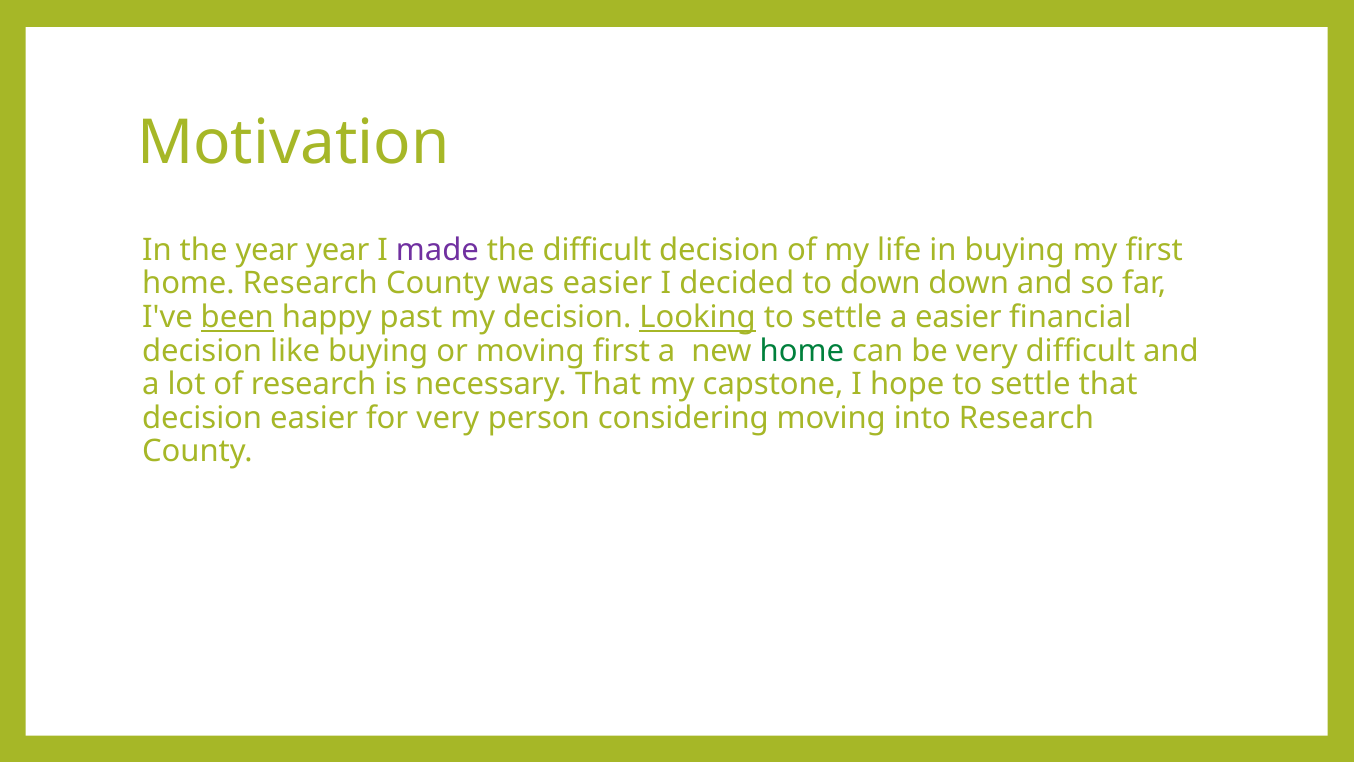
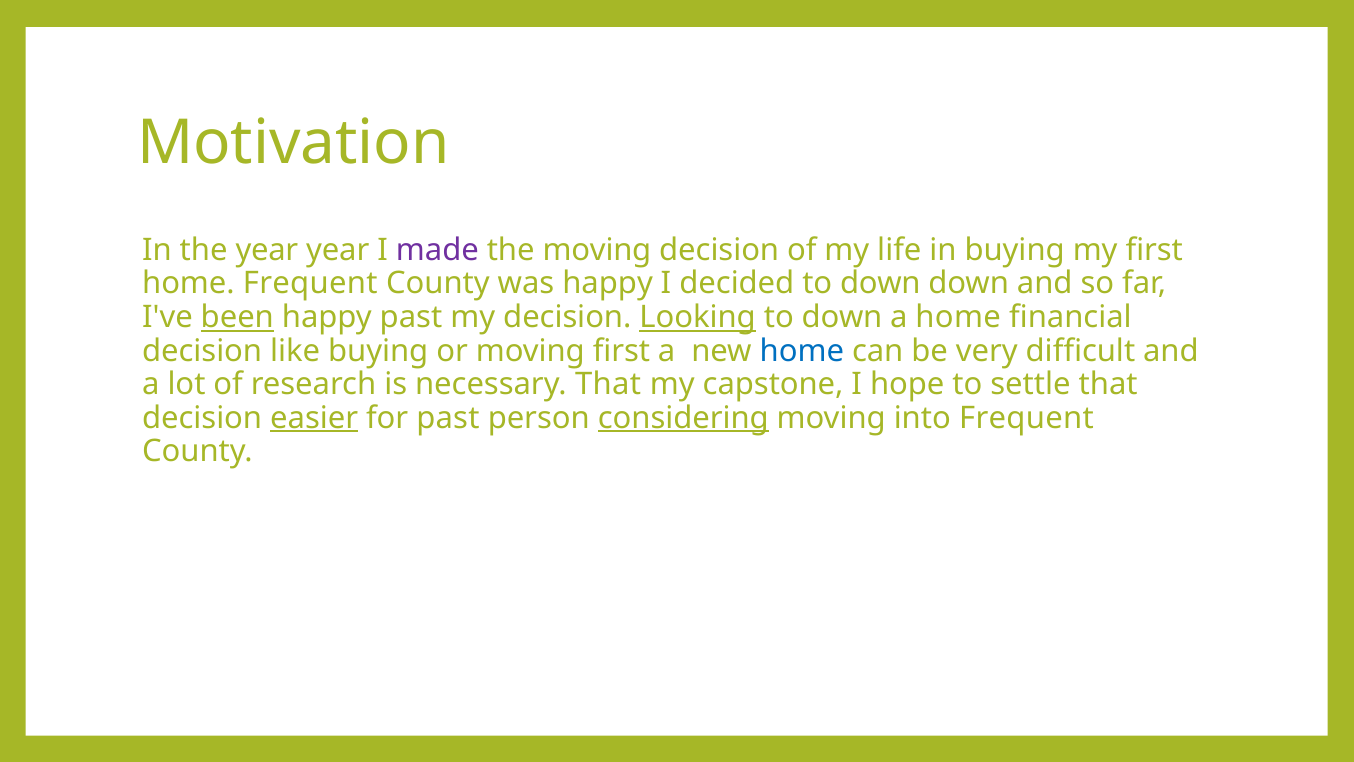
the difficult: difficult -> moving
home Research: Research -> Frequent
was easier: easier -> happy
settle at (842, 317): settle -> down
a easier: easier -> home
home at (802, 351) colour: green -> blue
easier at (314, 418) underline: none -> present
for very: very -> past
considering underline: none -> present
into Research: Research -> Frequent
